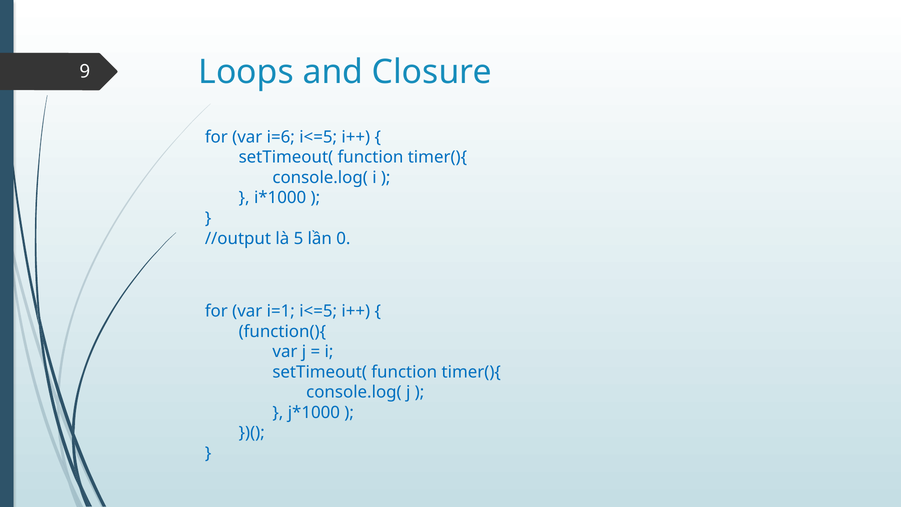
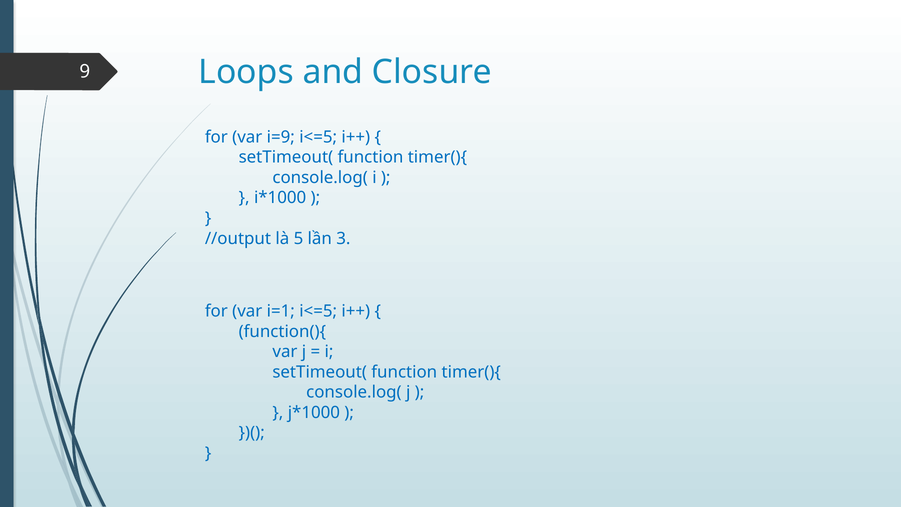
i=6: i=6 -> i=9
0: 0 -> 3
